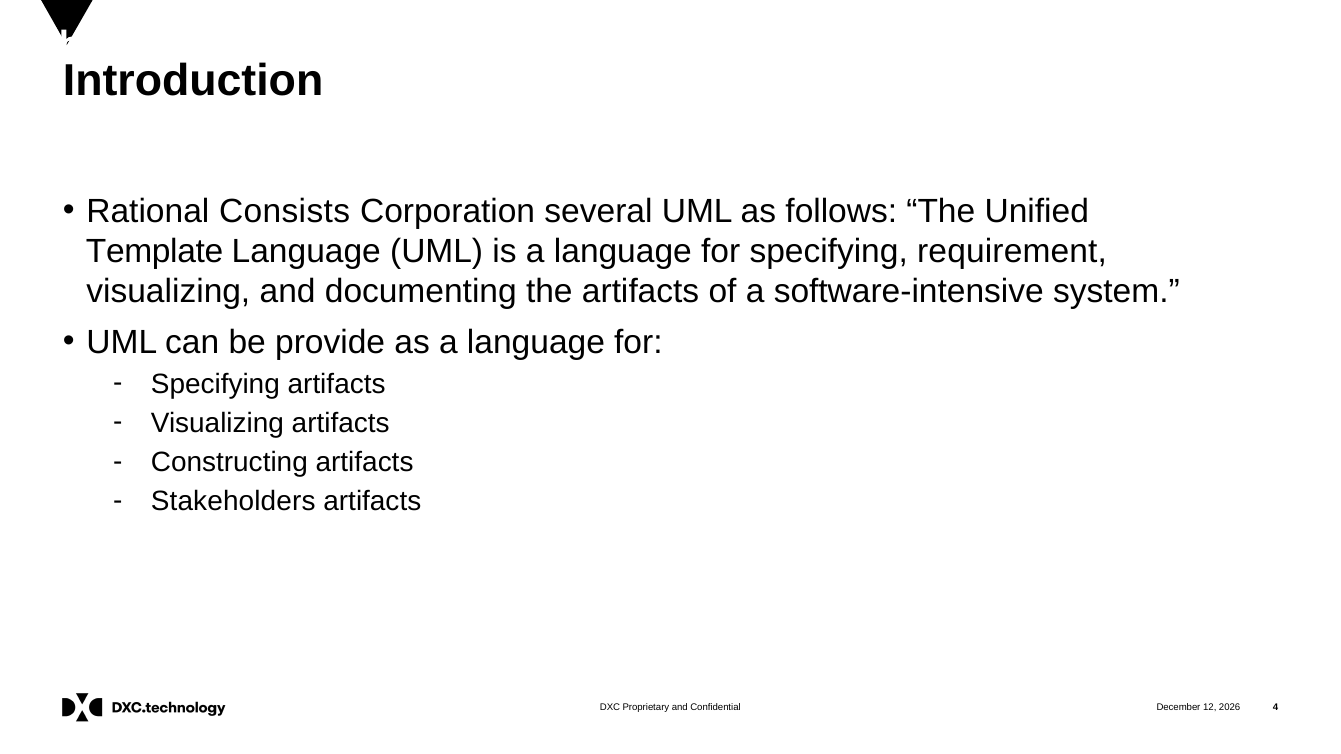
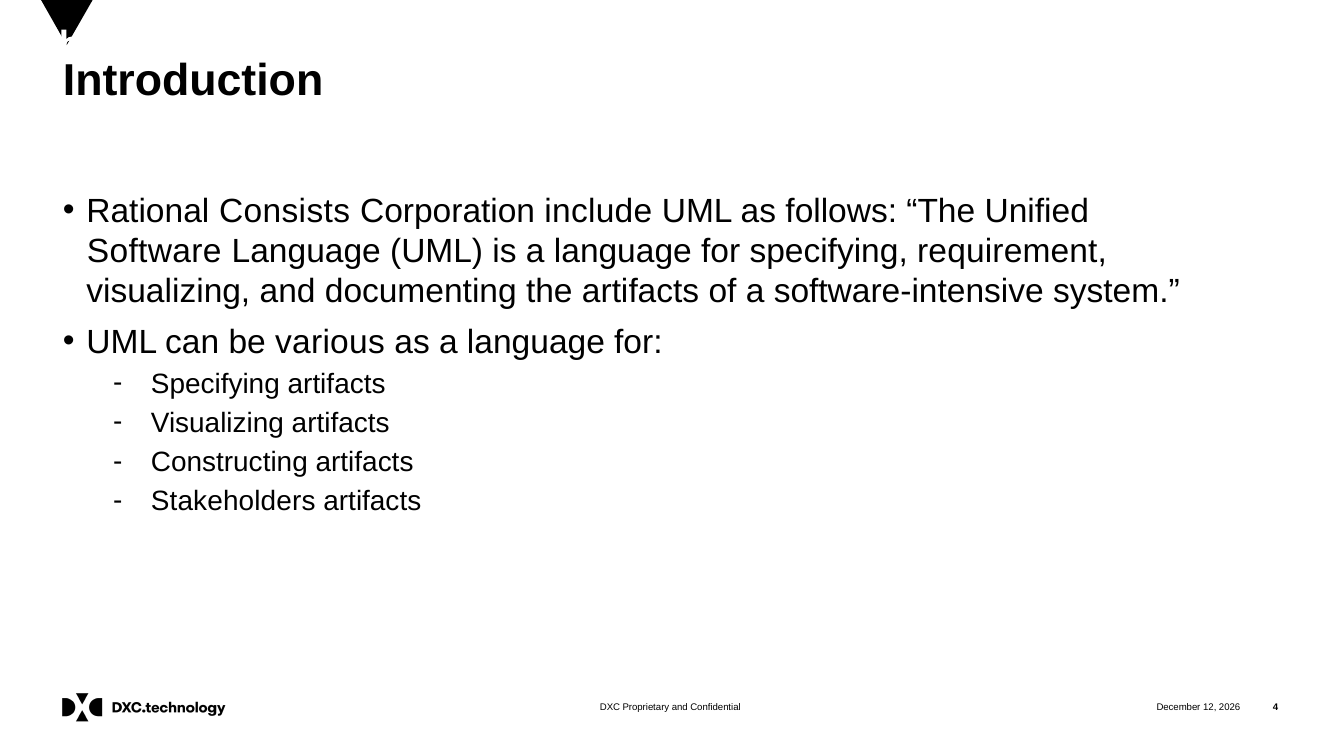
several: several -> include
Template: Template -> Software
provide: provide -> various
